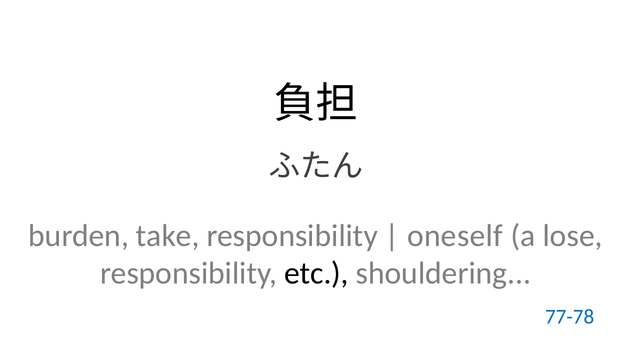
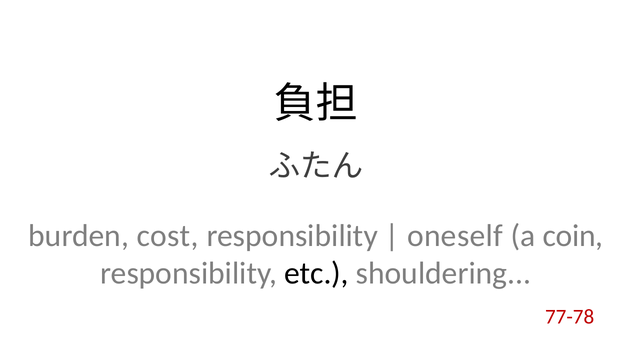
take: take -> cost
lose: lose -> coin
77-78 colour: blue -> red
